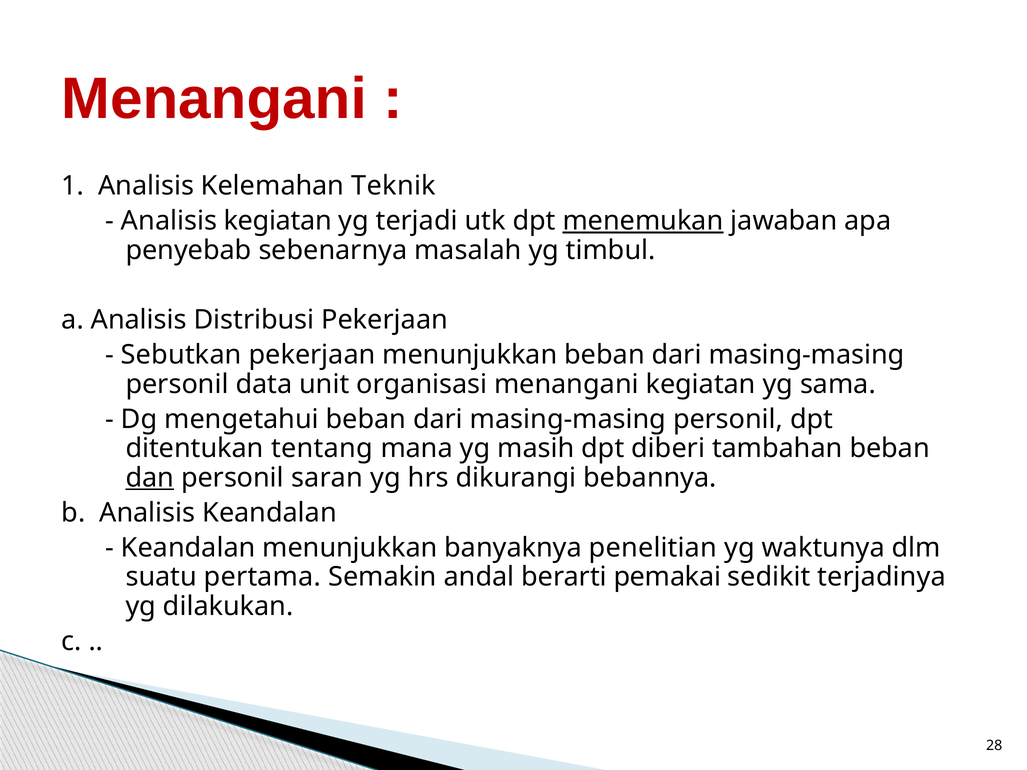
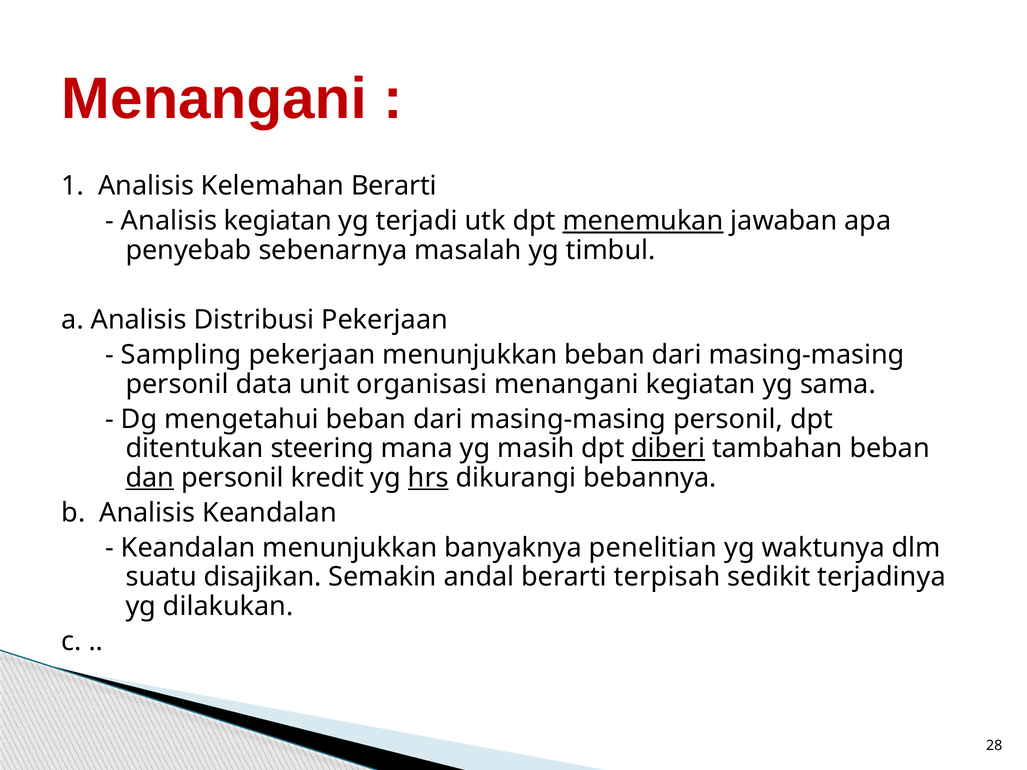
Kelemahan Teknik: Teknik -> Berarti
Sebutkan: Sebutkan -> Sampling
tentang: tentang -> steering
diberi underline: none -> present
saran: saran -> kredit
hrs underline: none -> present
pertama: pertama -> disajikan
pemakai: pemakai -> terpisah
